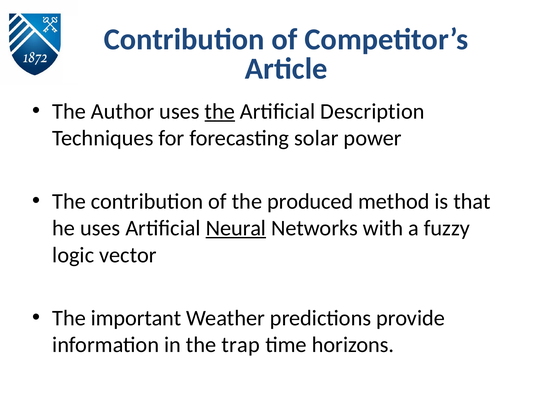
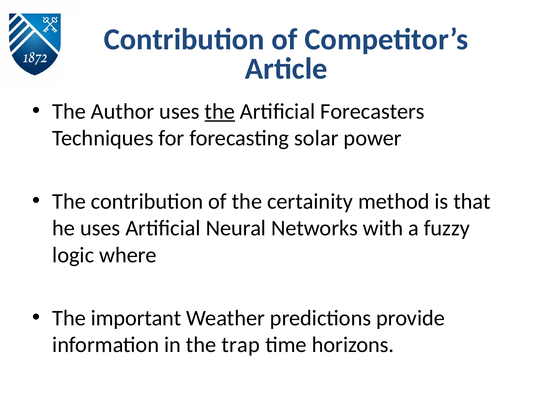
Description: Description -> Forecasters
produced: produced -> certainity
Neural underline: present -> none
vector: vector -> where
